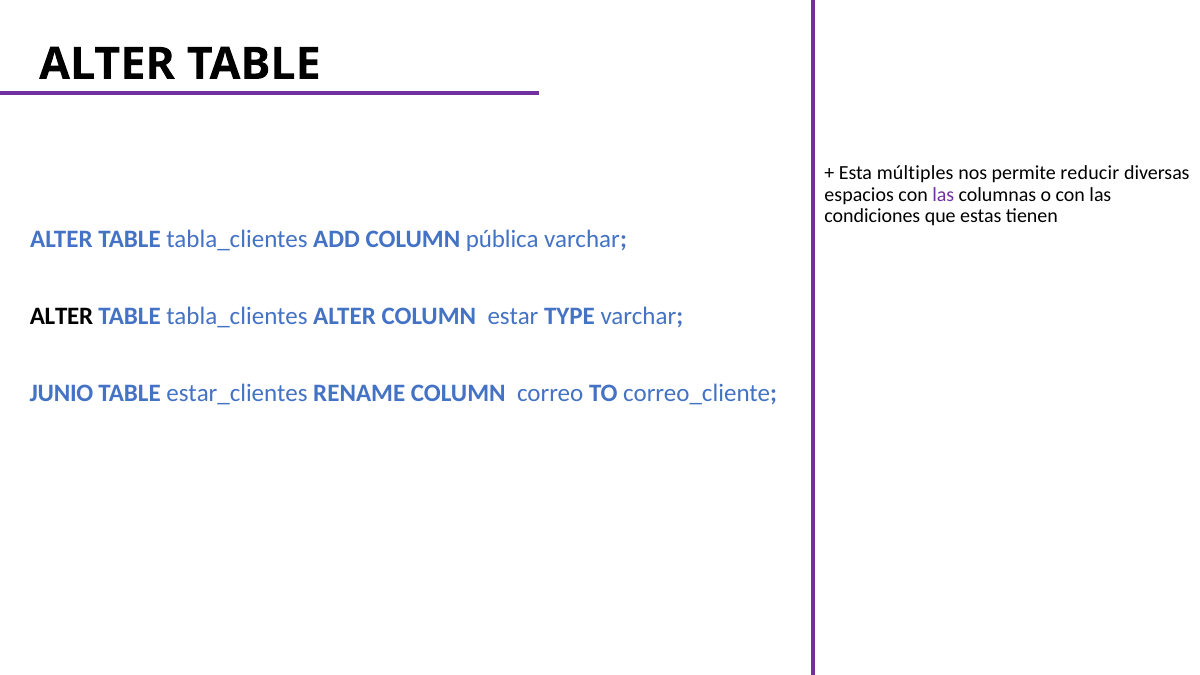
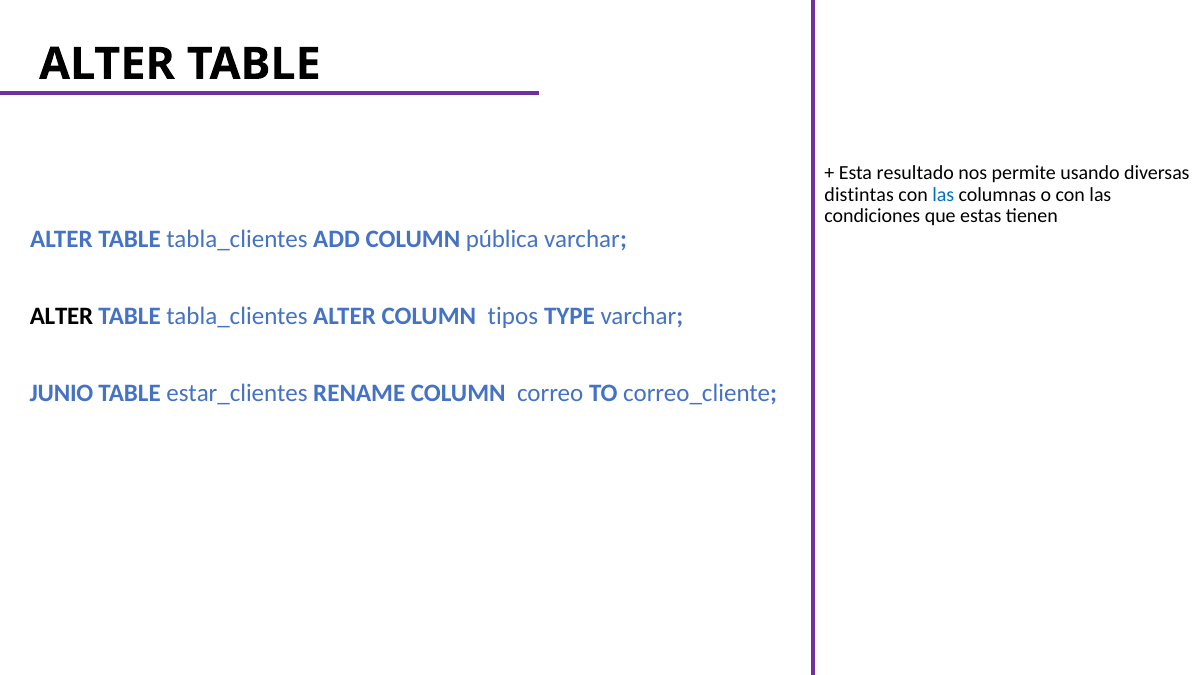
múltiples: múltiples -> resultado
reducir: reducir -> usando
espacios: espacios -> distintas
las at (943, 194) colour: purple -> blue
estar: estar -> tipos
